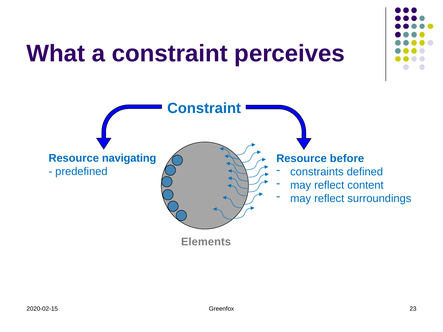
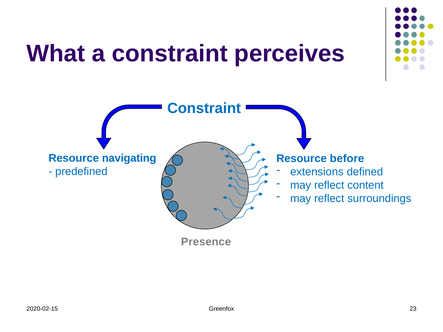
constraints: constraints -> extensions
Elements: Elements -> Presence
